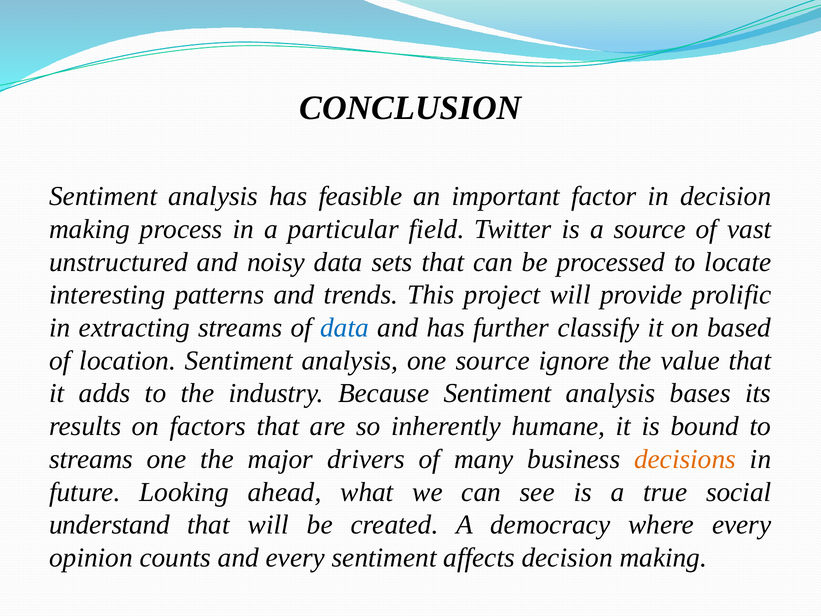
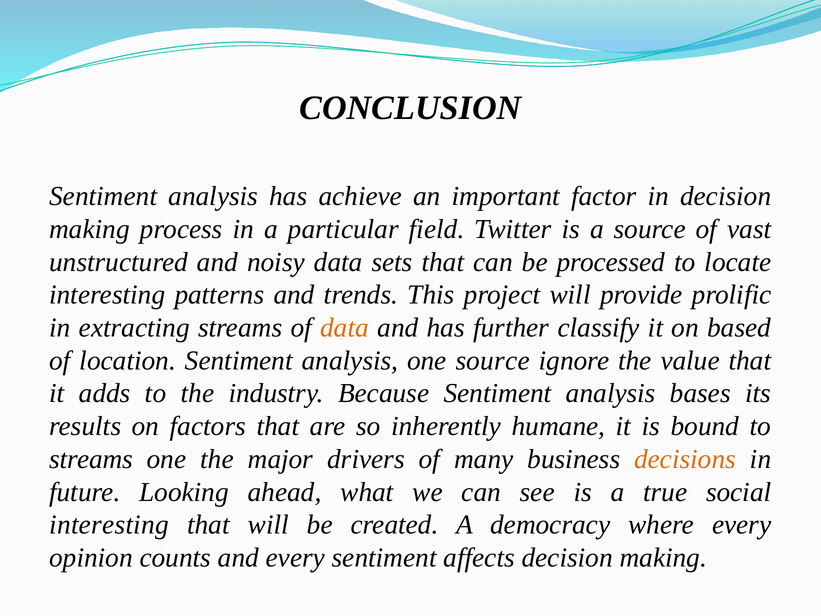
feasible: feasible -> achieve
data at (345, 328) colour: blue -> orange
understand at (109, 525): understand -> interesting
